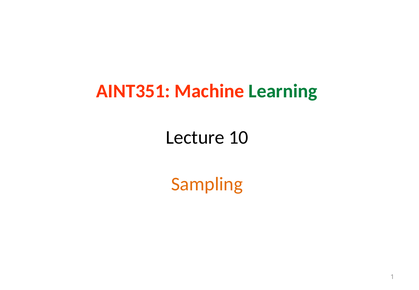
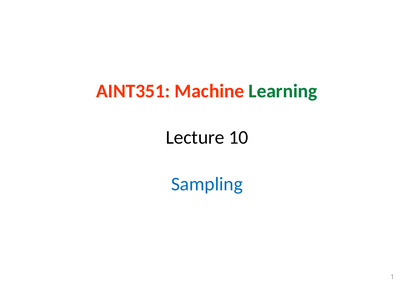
Sampling colour: orange -> blue
